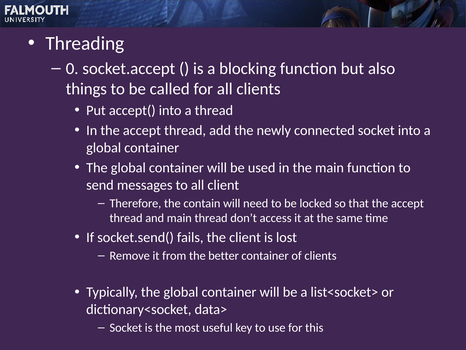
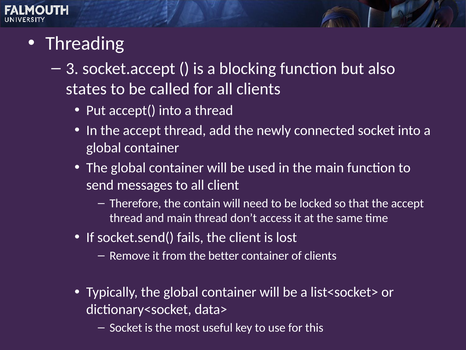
0: 0 -> 3
things: things -> states
